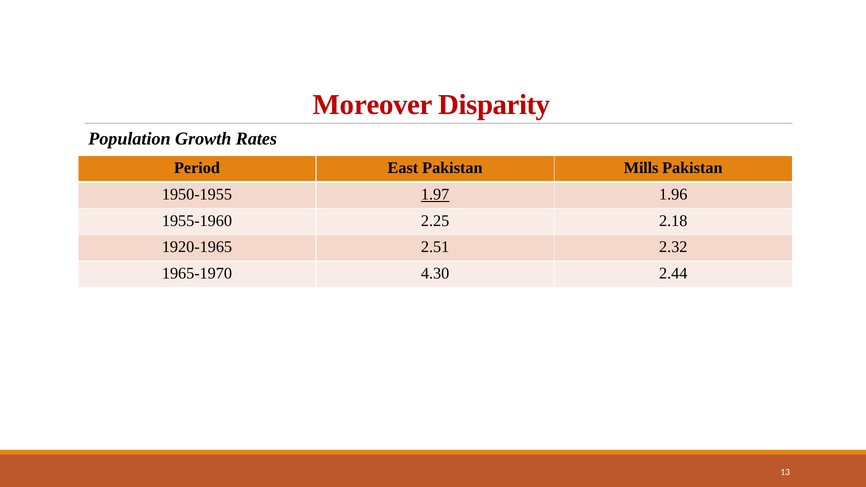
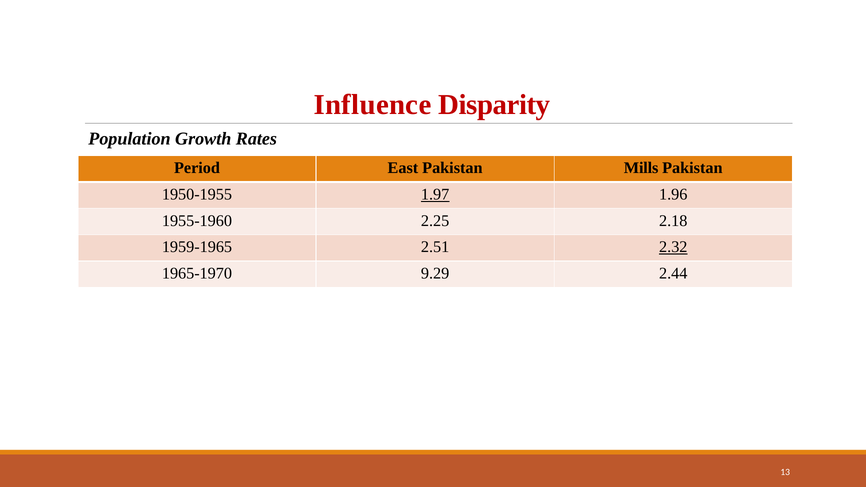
Moreover: Moreover -> Influence
1920-1965: 1920-1965 -> 1959-1965
2.32 underline: none -> present
4.30: 4.30 -> 9.29
